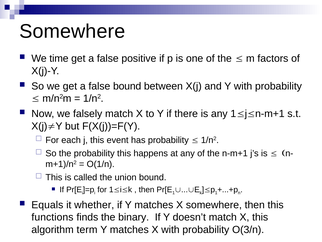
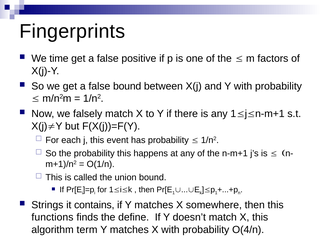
Somewhere at (72, 31): Somewhere -> Fingerprints
Equals: Equals -> Strings
whether: whether -> contains
binary: binary -> define
O(3/n: O(3/n -> O(4/n
